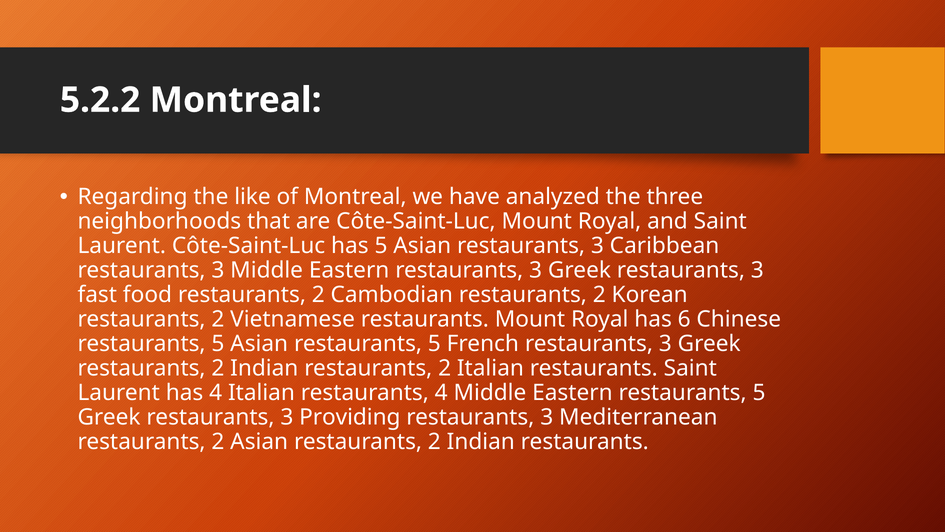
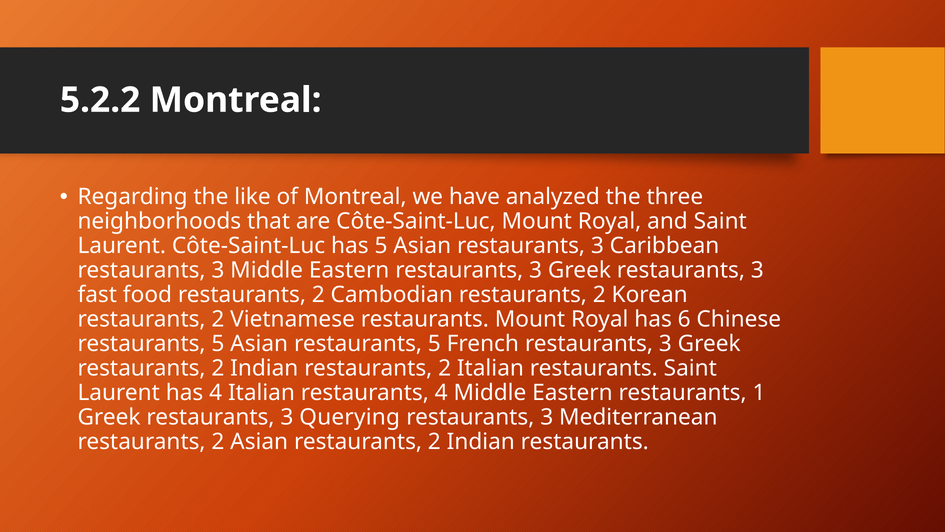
Eastern restaurants 5: 5 -> 1
Providing: Providing -> Querying
